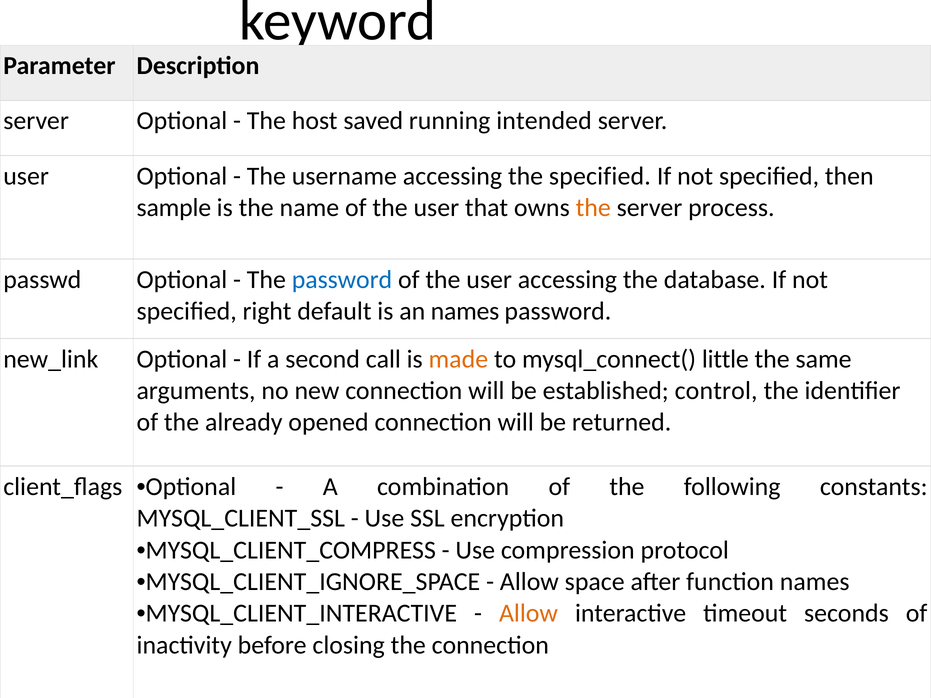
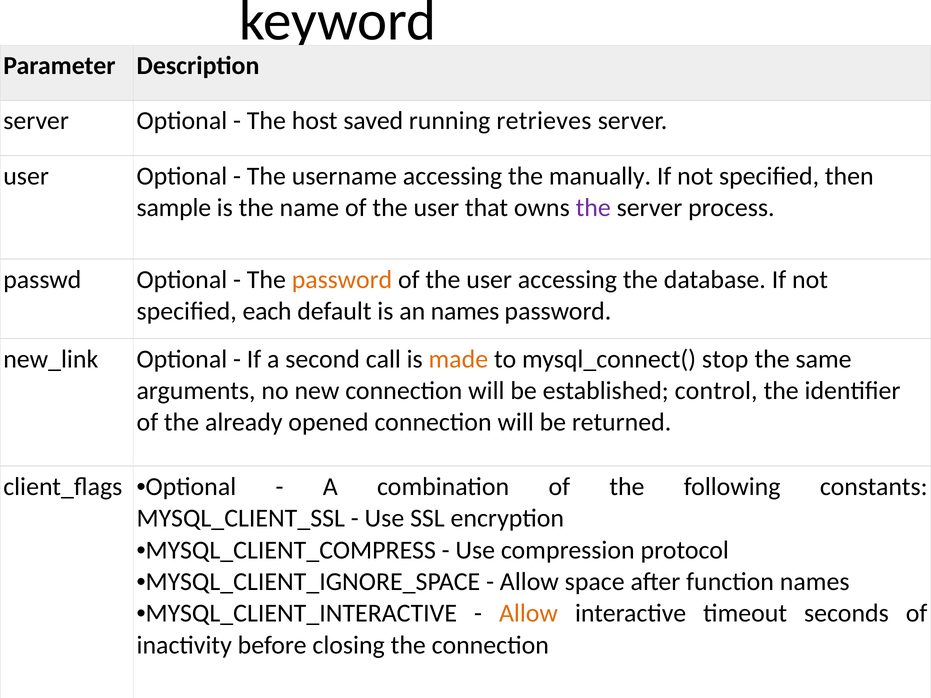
intended: intended -> retrieves
the specified: specified -> manually
the at (593, 208) colour: orange -> purple
password at (342, 280) colour: blue -> orange
right: right -> each
little: little -> stop
